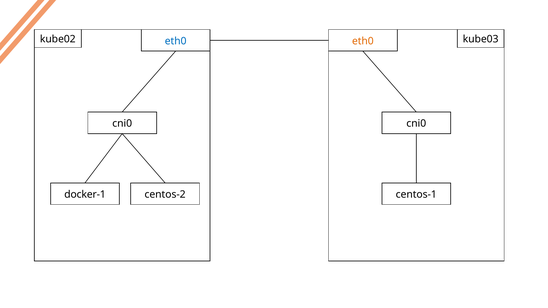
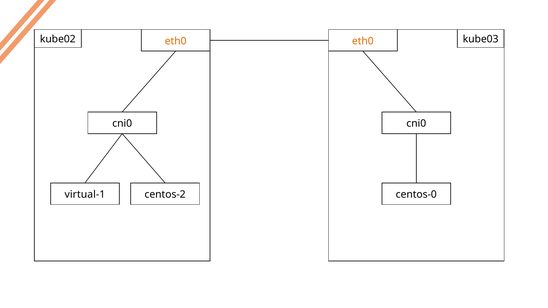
eth0 at (176, 41) colour: blue -> orange
docker-1: docker-1 -> virtual-1
centos-1: centos-1 -> centos-0
